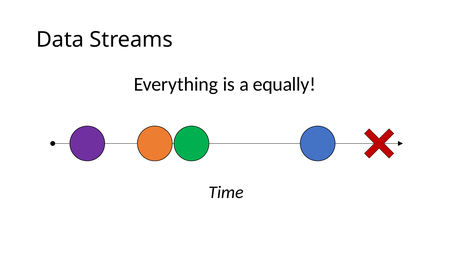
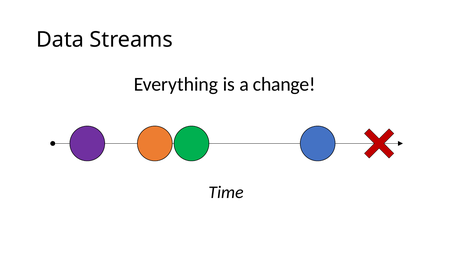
equally: equally -> change
